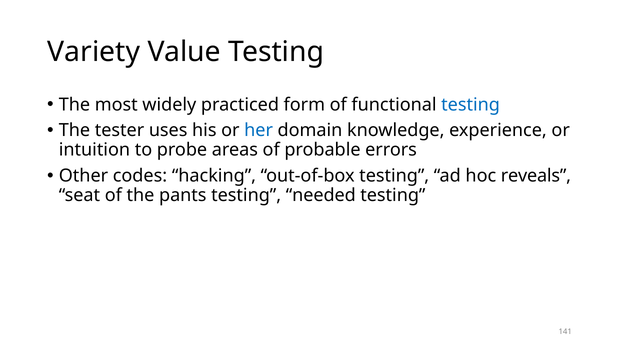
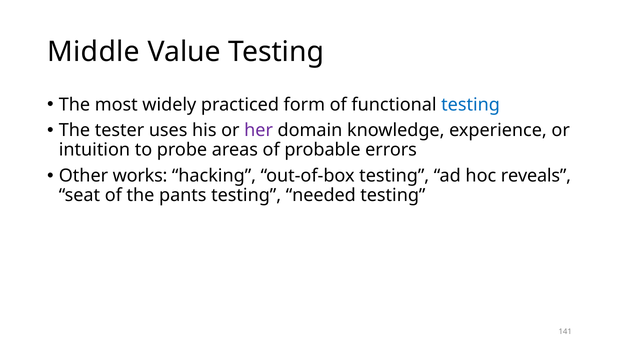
Variety: Variety -> Middle
her colour: blue -> purple
codes: codes -> works
